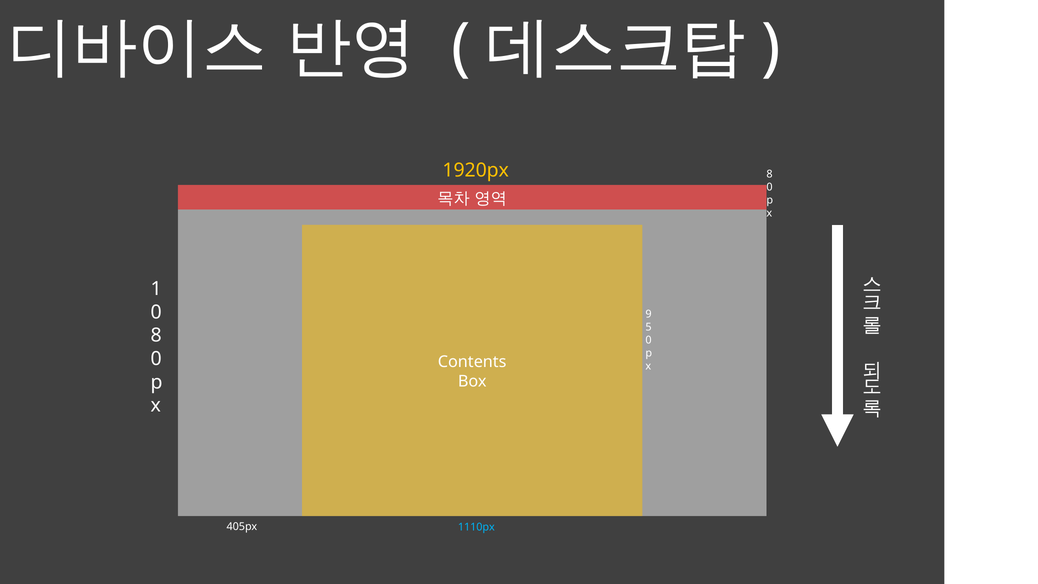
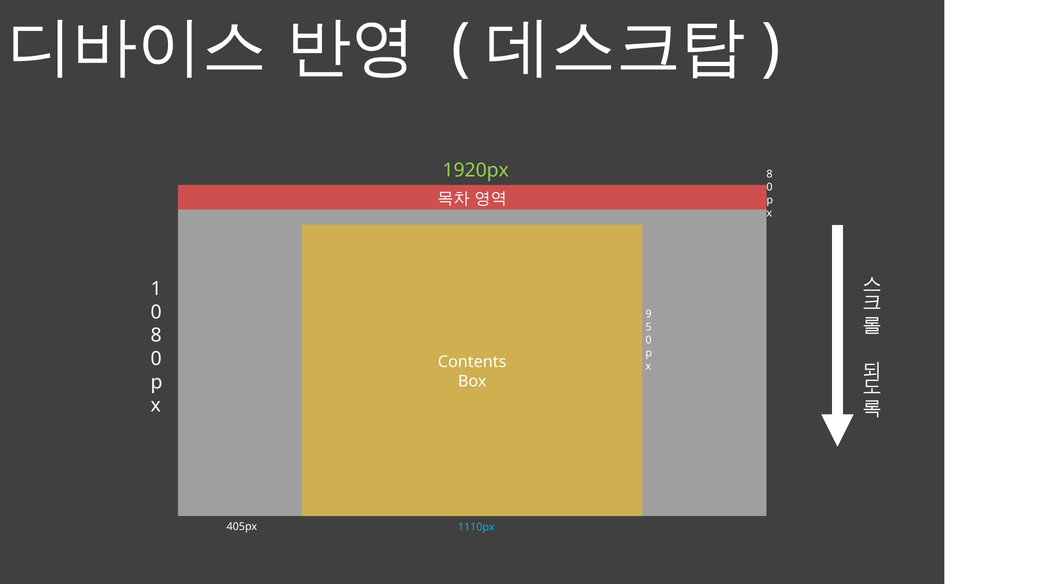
1920px colour: yellow -> light green
